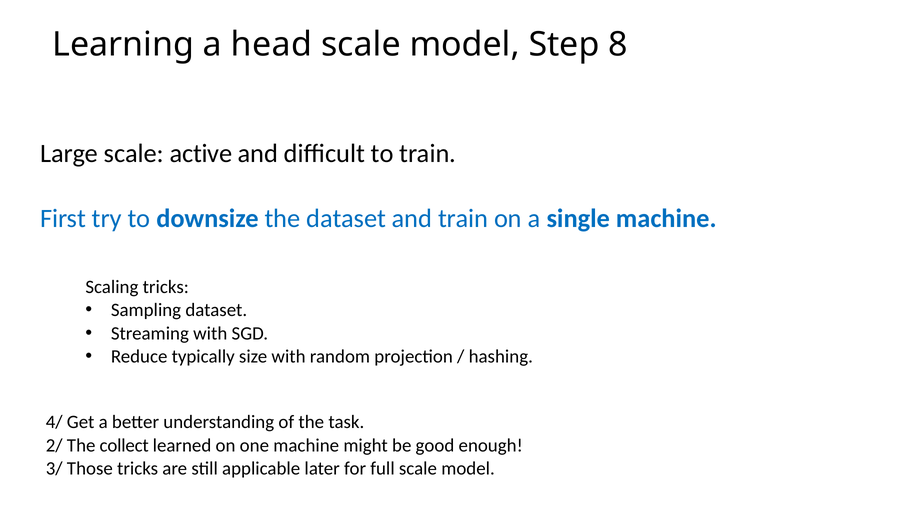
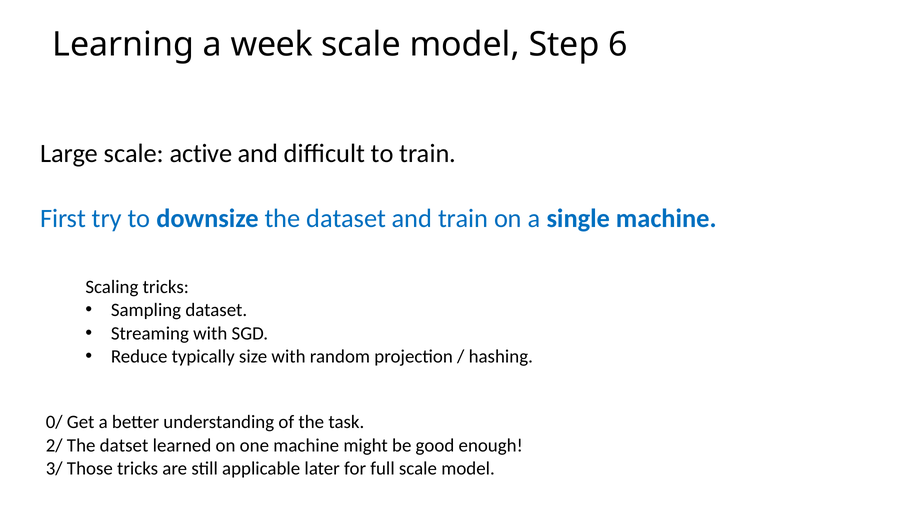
head: head -> week
8: 8 -> 6
4/: 4/ -> 0/
collect: collect -> datset
